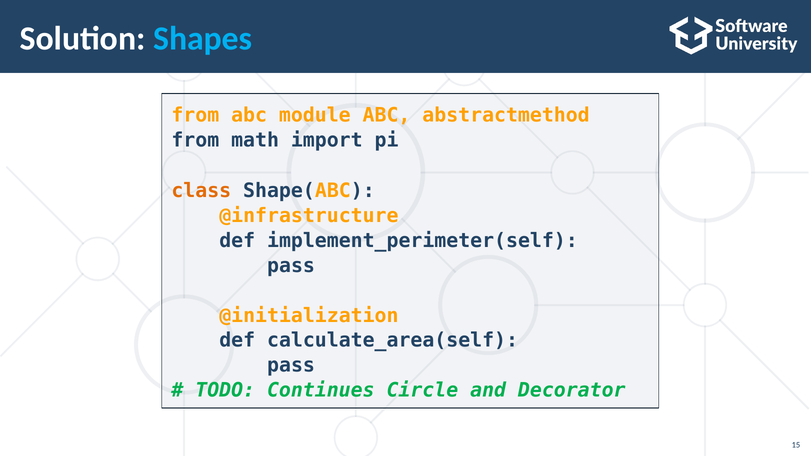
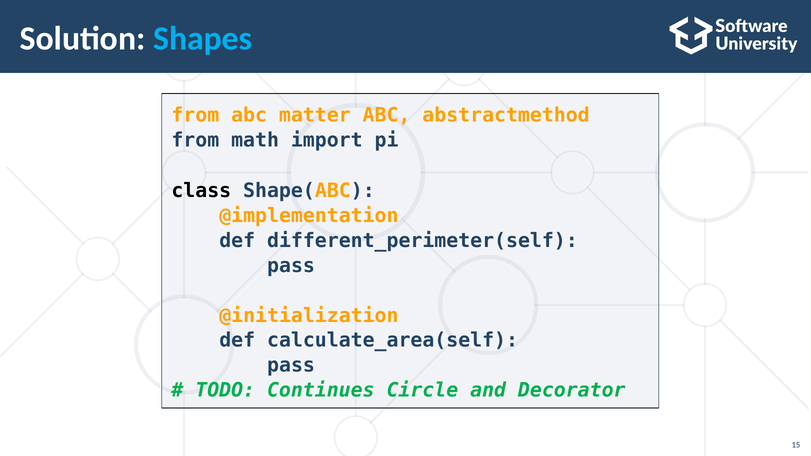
module: module -> matter
class colour: orange -> black
@infrastructure: @infrastructure -> @implementation
implement_perimeter(self: implement_perimeter(self -> different_perimeter(self
